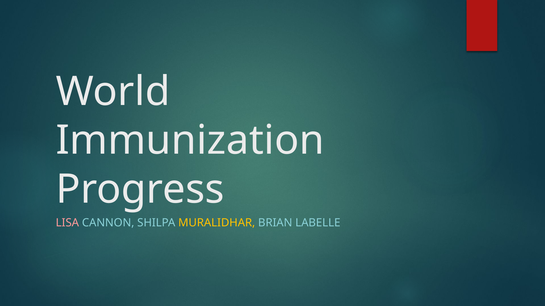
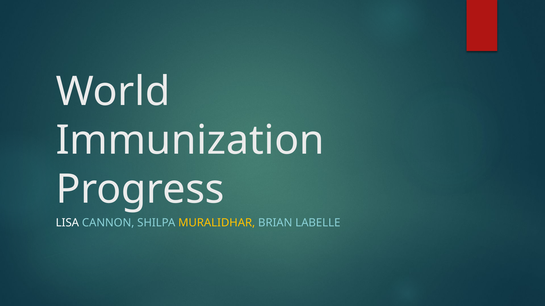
LISA colour: pink -> white
